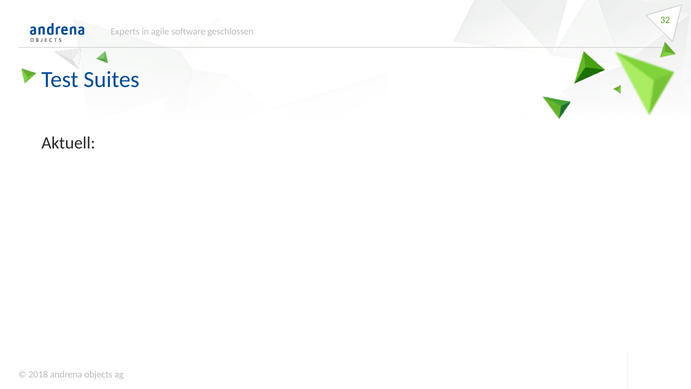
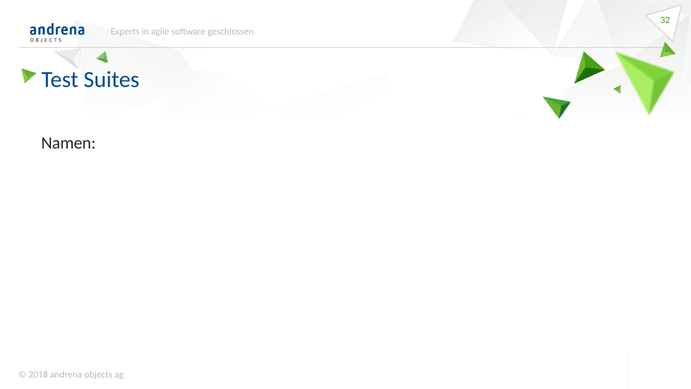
Aktuell: Aktuell -> Namen
